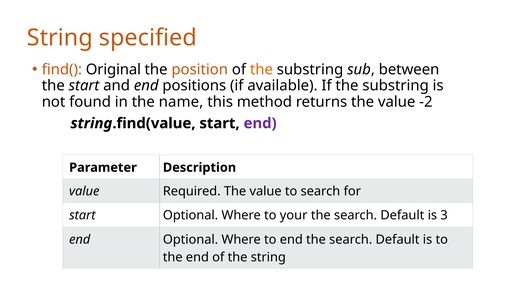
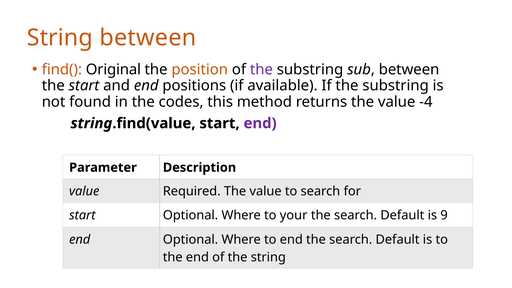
String specified: specified -> between
the at (261, 70) colour: orange -> purple
name: name -> codes
-2: -2 -> -4
3: 3 -> 9
